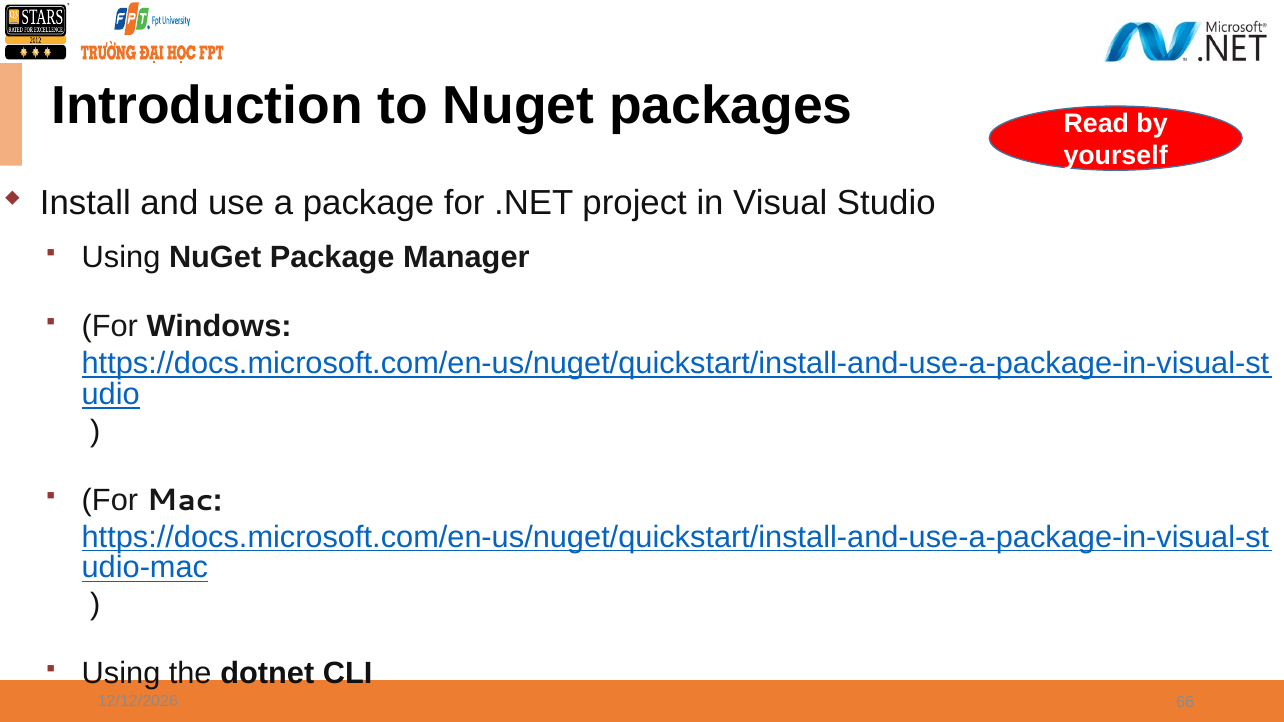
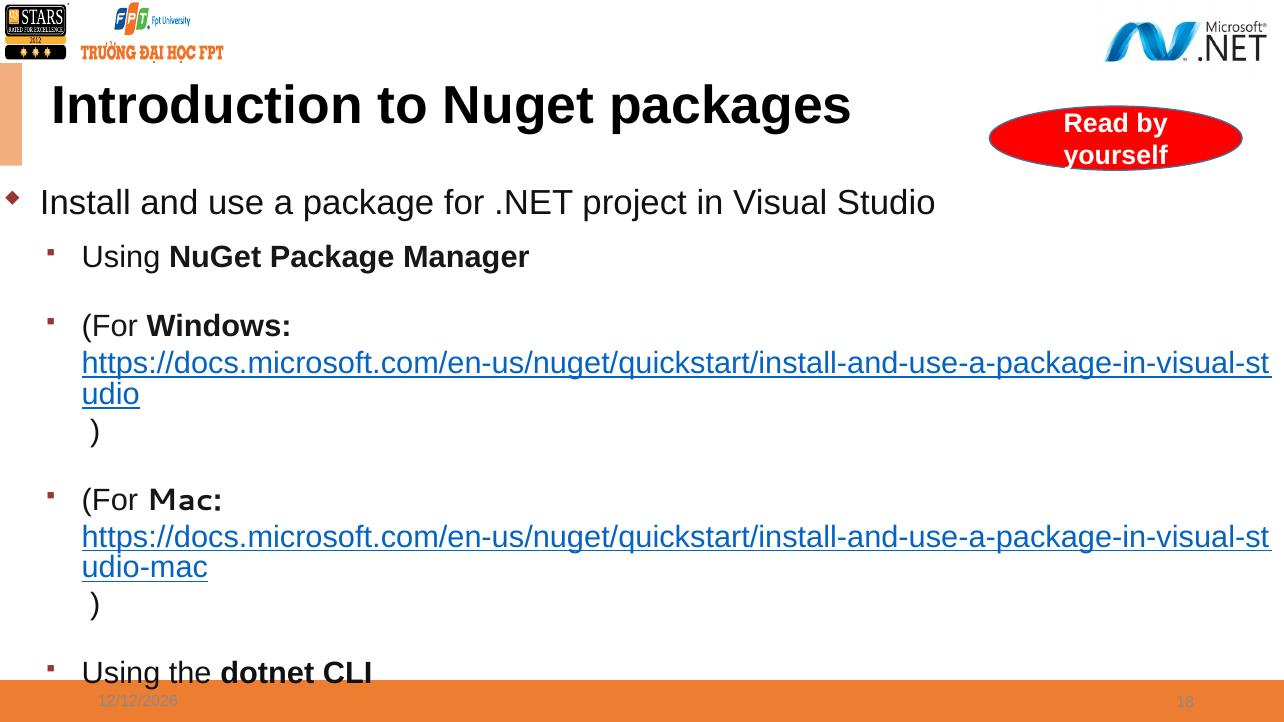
66: 66 -> 18
